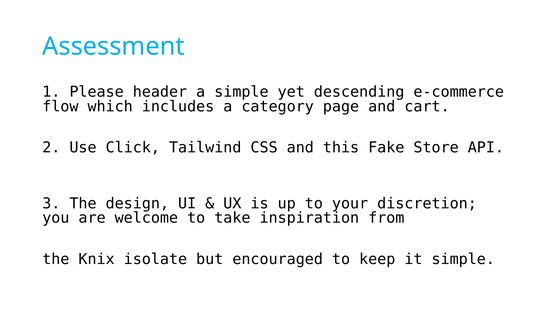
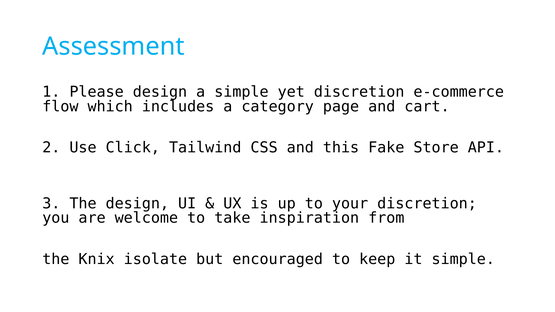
Please header: header -> design
yet descending: descending -> discretion
